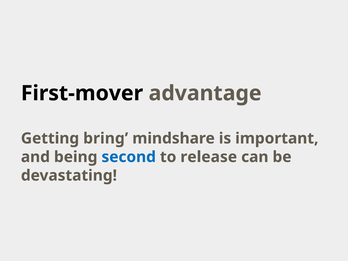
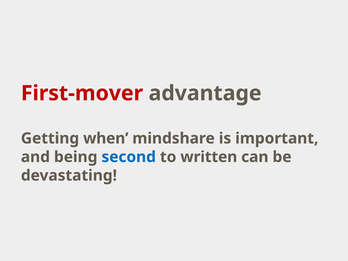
First-mover colour: black -> red
bring: bring -> when
release: release -> written
